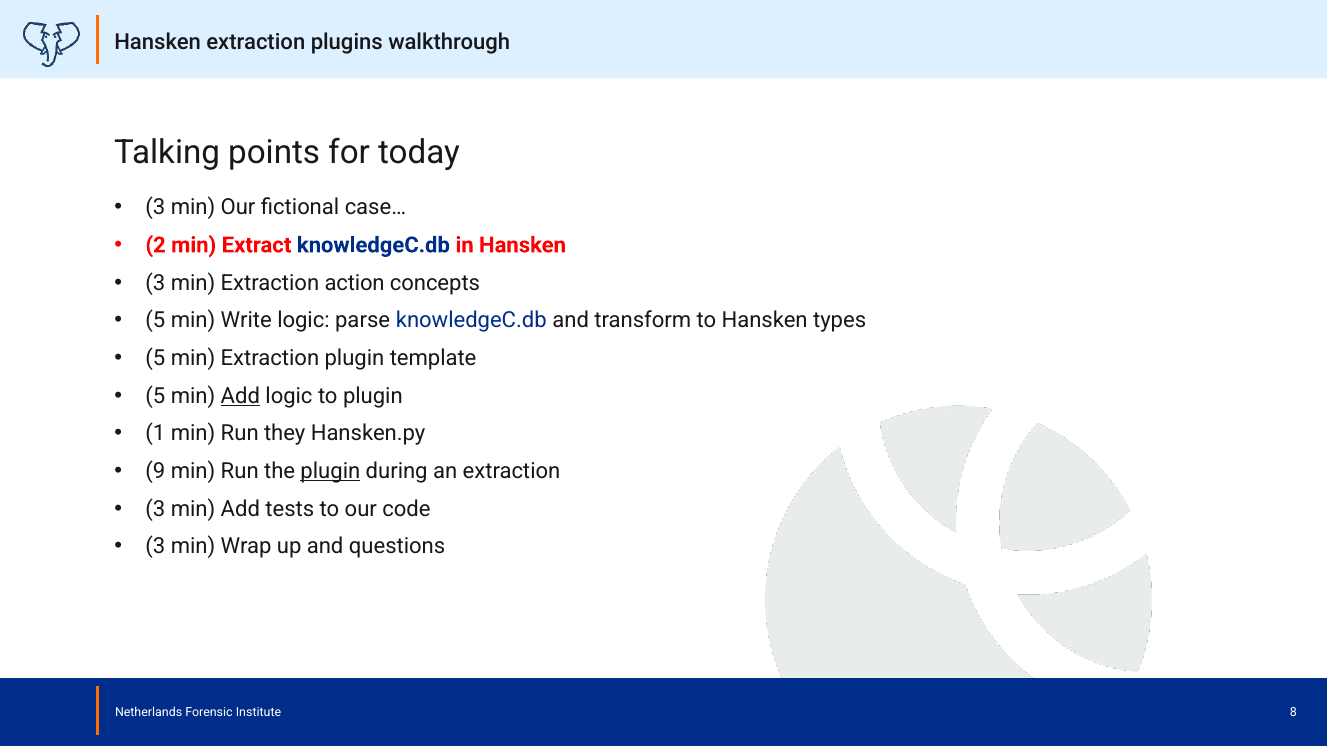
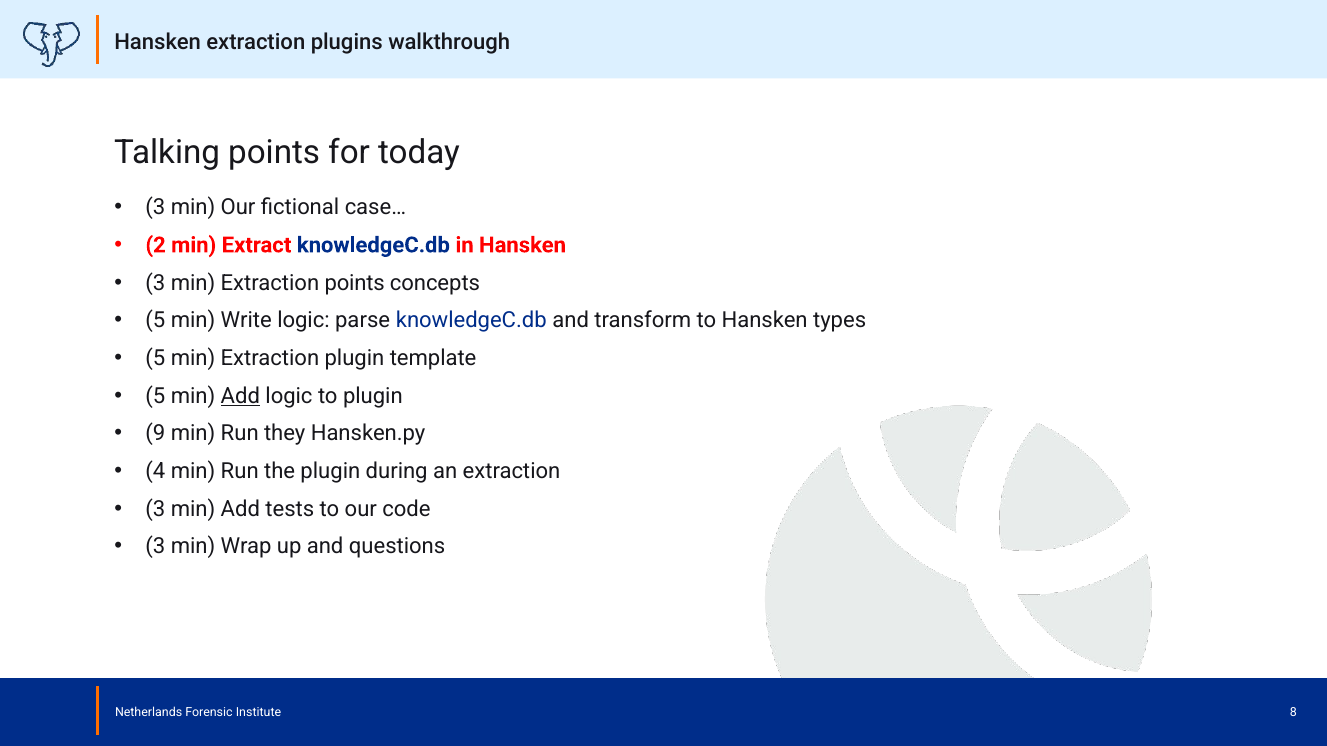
Extraction action: action -> points
1: 1 -> 9
9: 9 -> 4
plugin at (330, 471) underline: present -> none
